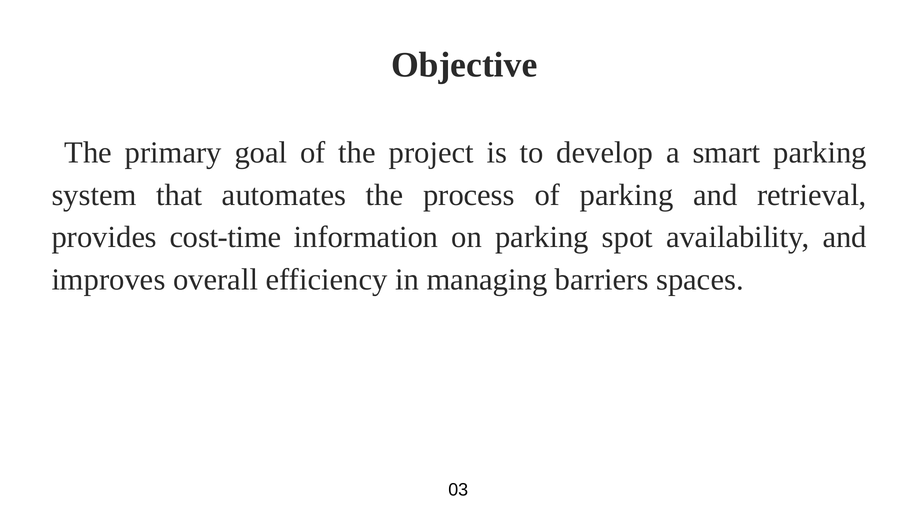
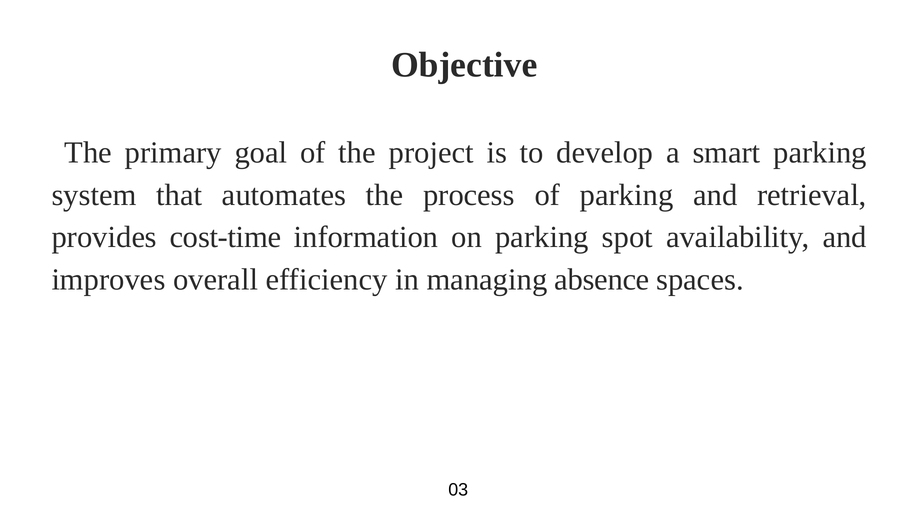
barriers: barriers -> absence
